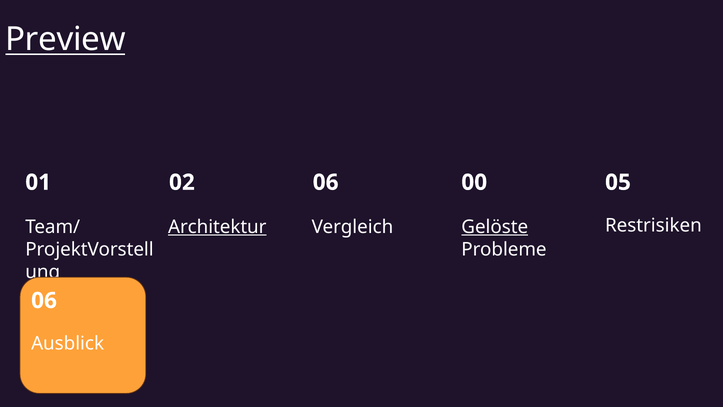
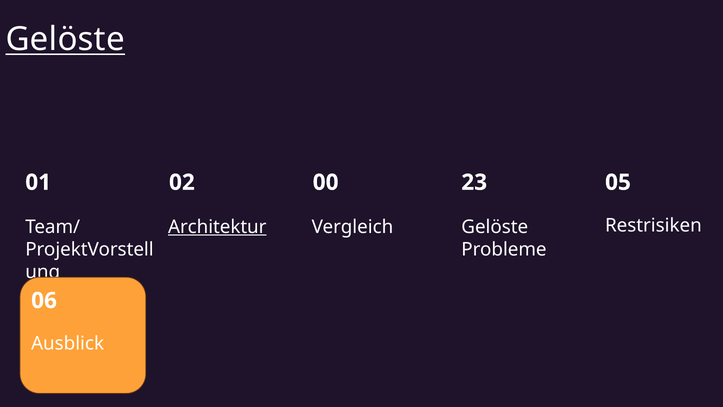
Preview at (65, 39): Preview -> Gelöste
01 06: 06 -> 00
00: 00 -> 23
Gelöste at (495, 227) underline: present -> none
